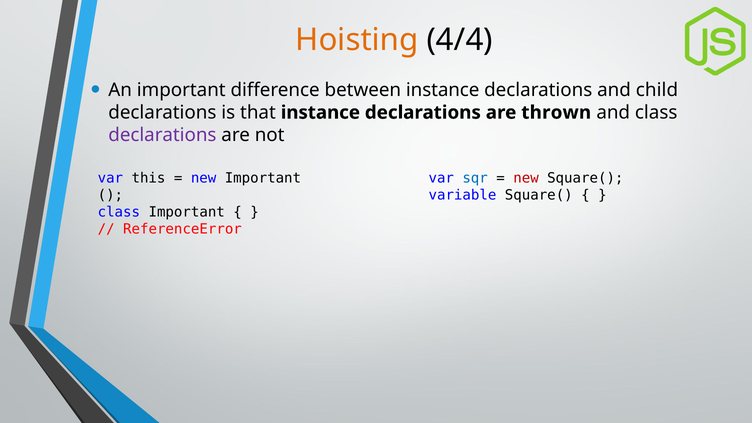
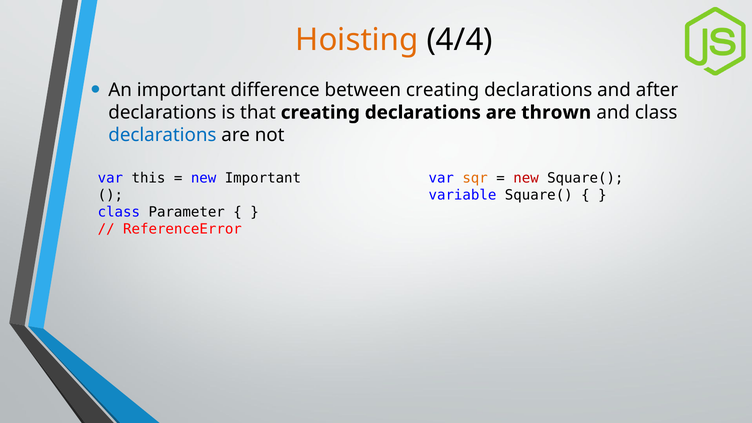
between instance: instance -> creating
child: child -> after
that instance: instance -> creating
declarations at (162, 135) colour: purple -> blue
sqr colour: blue -> orange
class Important: Important -> Parameter
